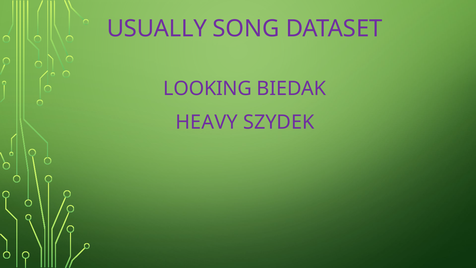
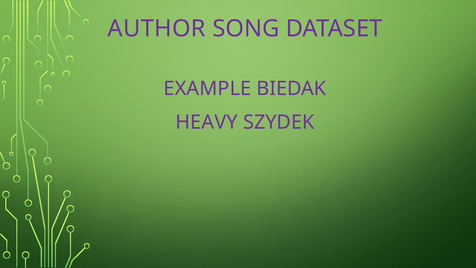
USUALLY: USUALLY -> AUTHOR
LOOKING: LOOKING -> EXAMPLE
